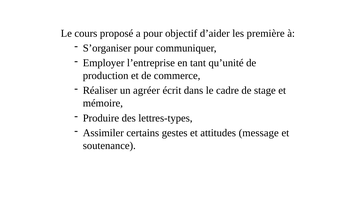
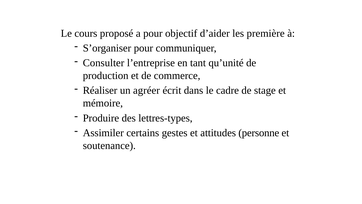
Employer: Employer -> Consulter
message: message -> personne
